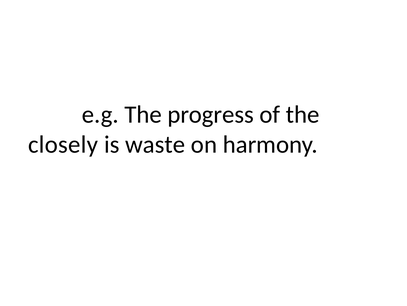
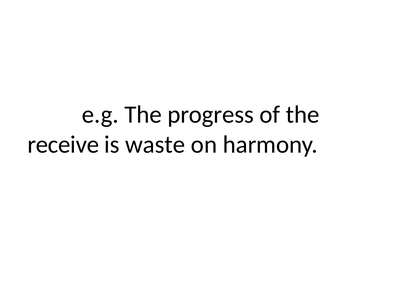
closely: closely -> receive
